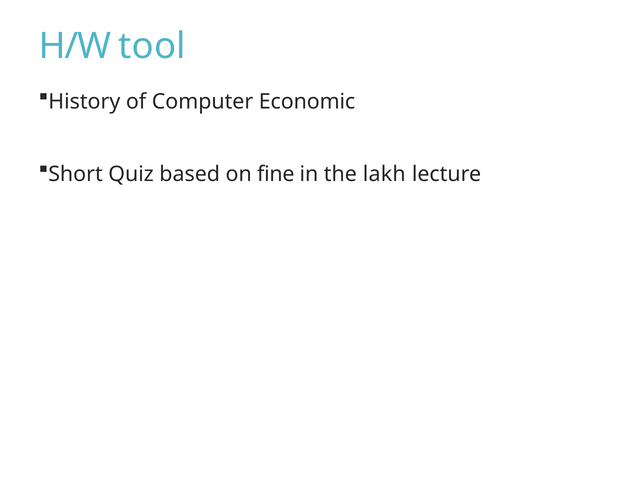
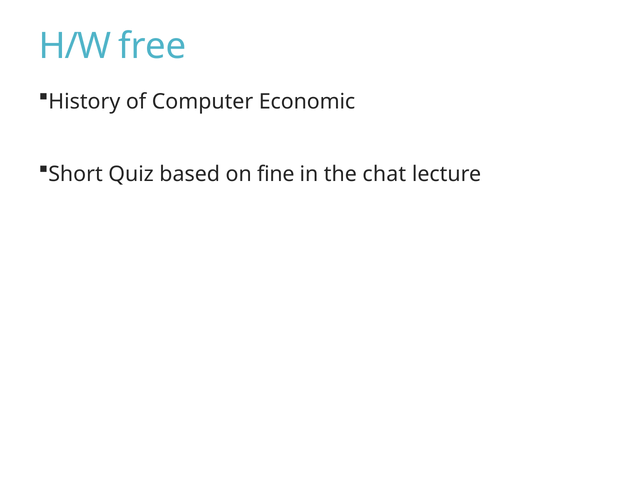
tool: tool -> free
lakh: lakh -> chat
